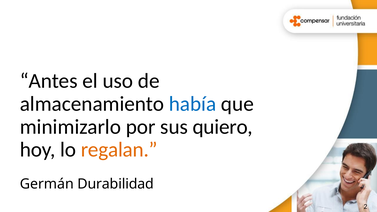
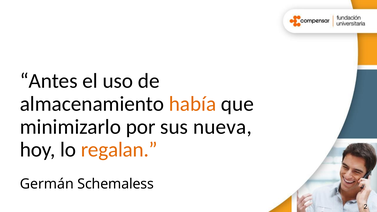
había colour: blue -> orange
quiero: quiero -> nueva
Durabilidad: Durabilidad -> Schemaless
